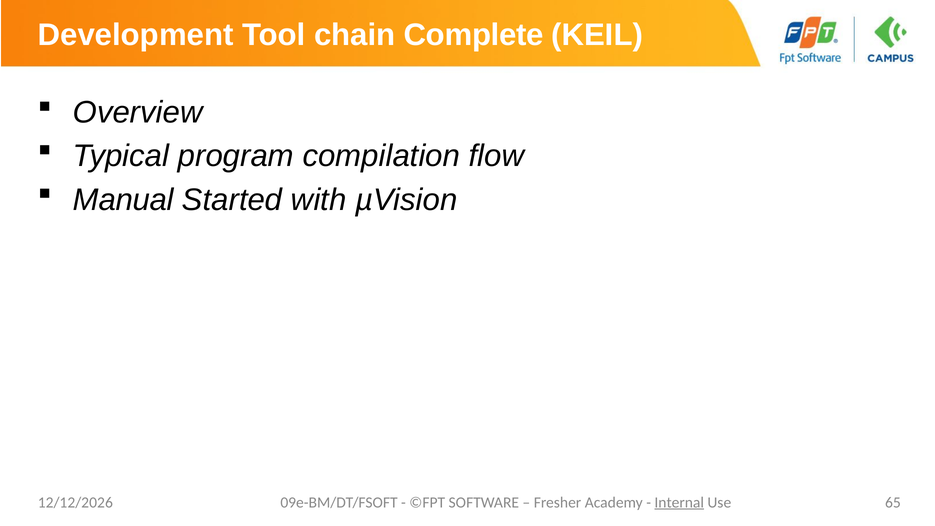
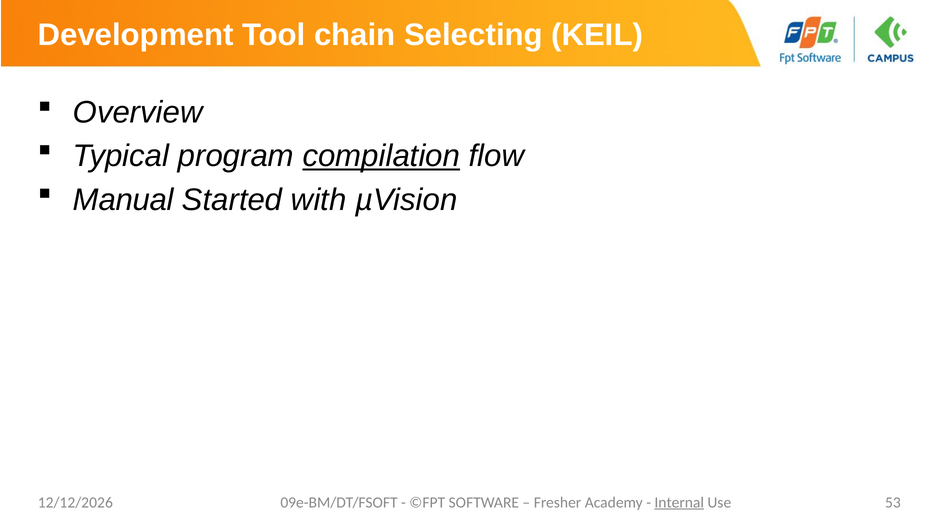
Complete: Complete -> Selecting
compilation underline: none -> present
65: 65 -> 53
